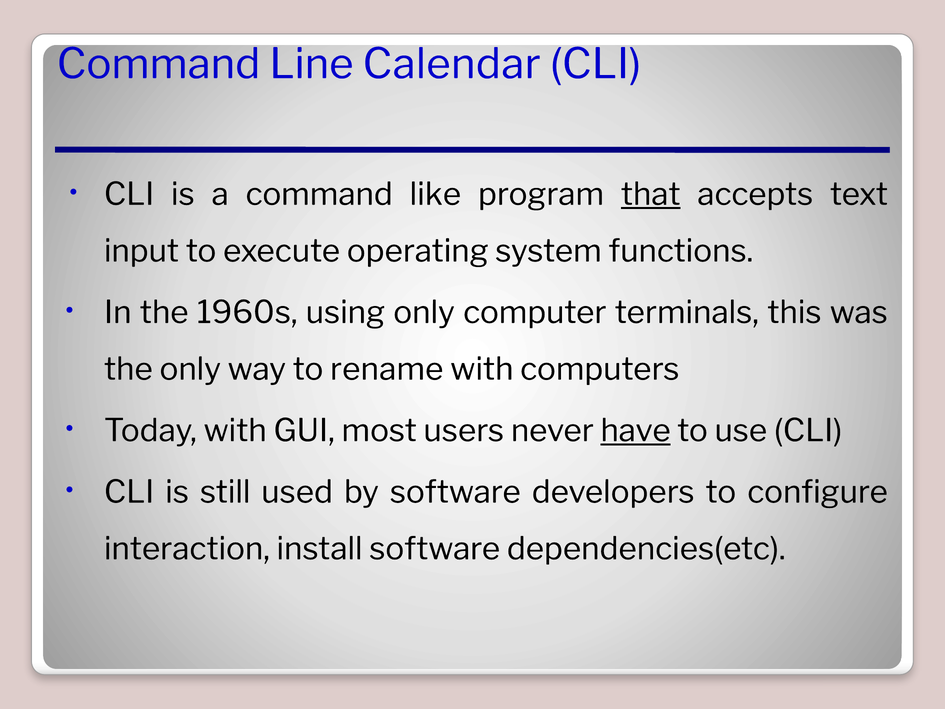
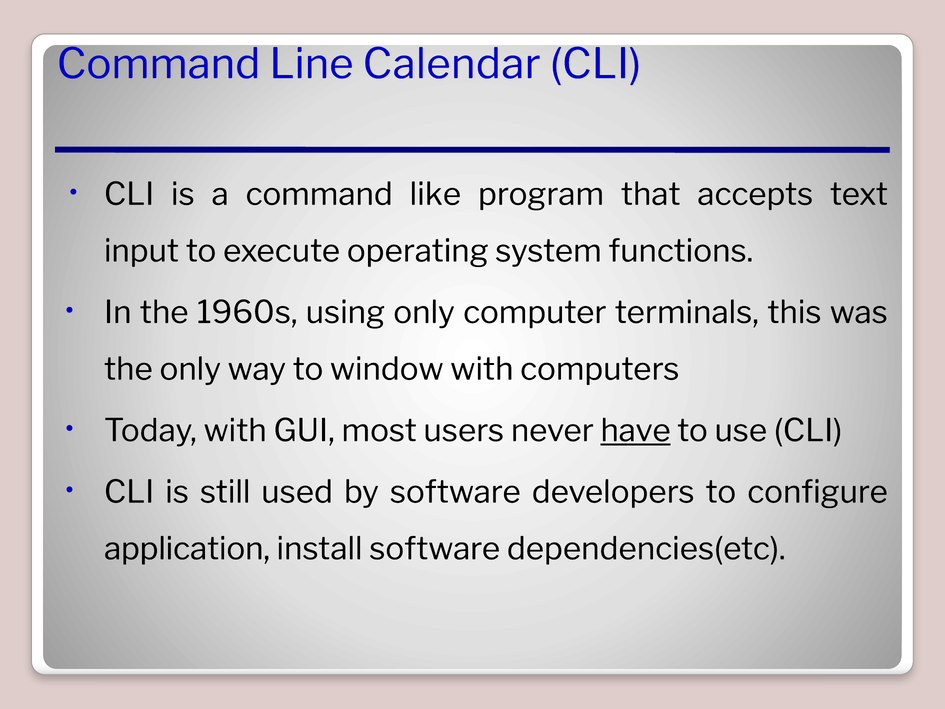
that underline: present -> none
rename: rename -> window
interaction: interaction -> application
